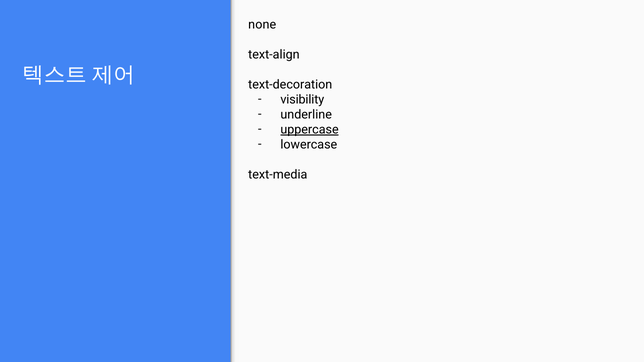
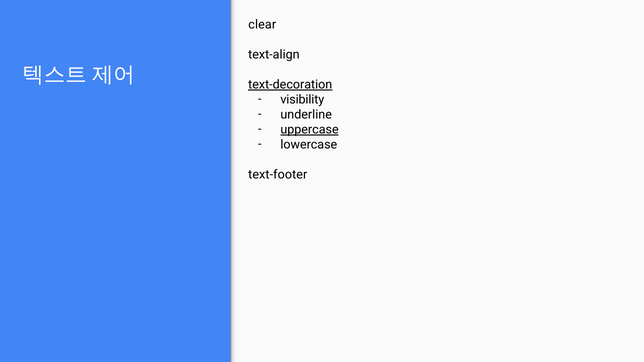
none: none -> clear
text-decoration underline: none -> present
text-media: text-media -> text-footer
